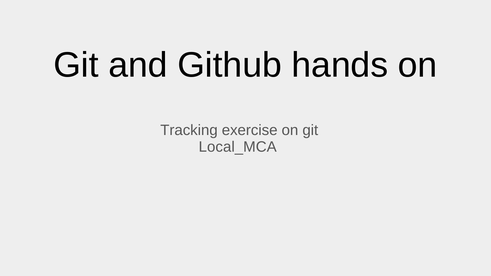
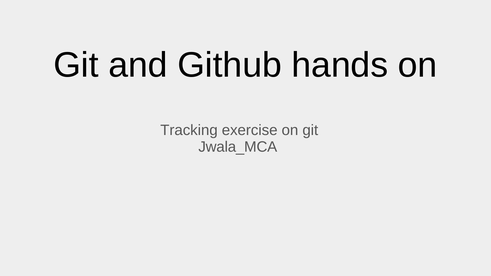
Local_MCA: Local_MCA -> Jwala_MCA
